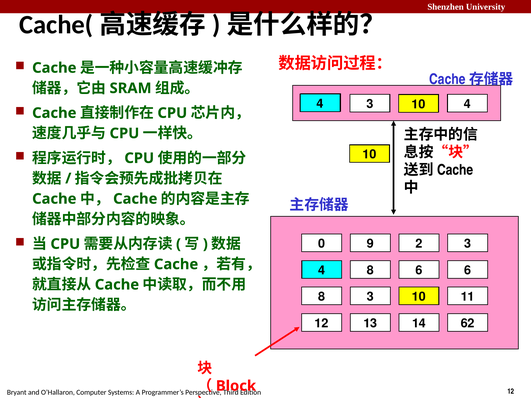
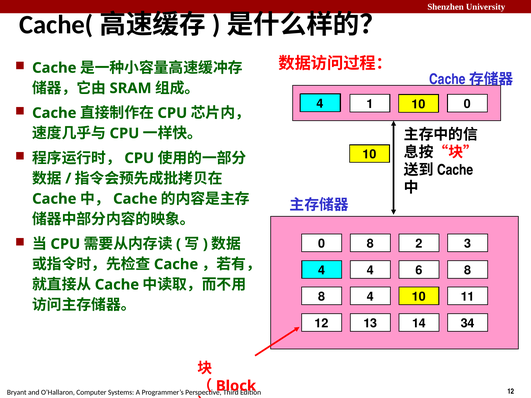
3 at (370, 104): 3 -> 1
4 at (467, 104): 4 -> 0
0 9: 9 -> 8
8 at (370, 270): 8 -> 4
6 6: 6 -> 8
3 at (370, 297): 3 -> 4
62: 62 -> 34
